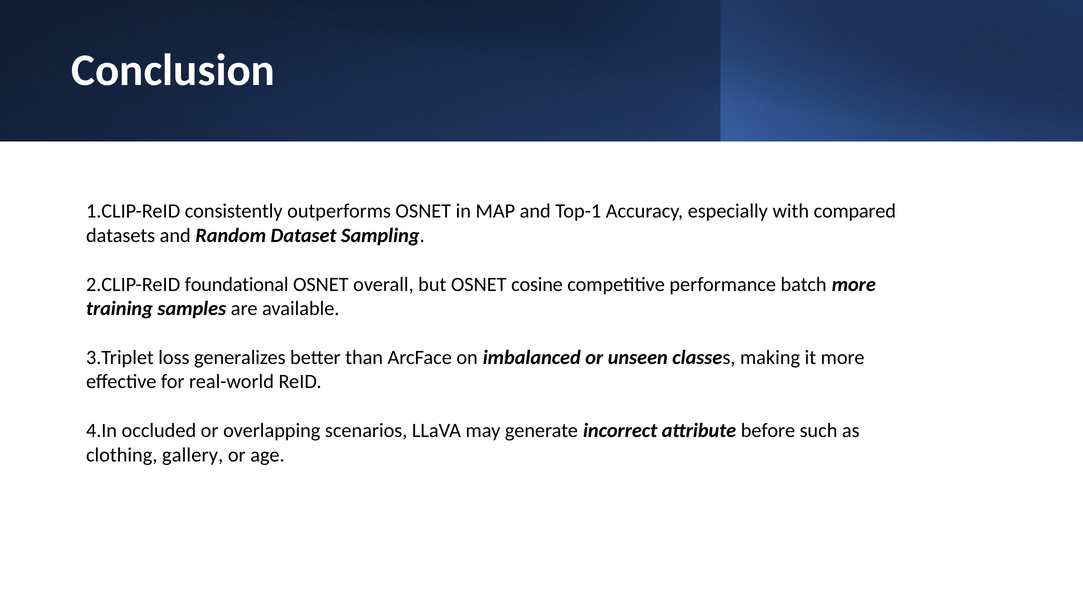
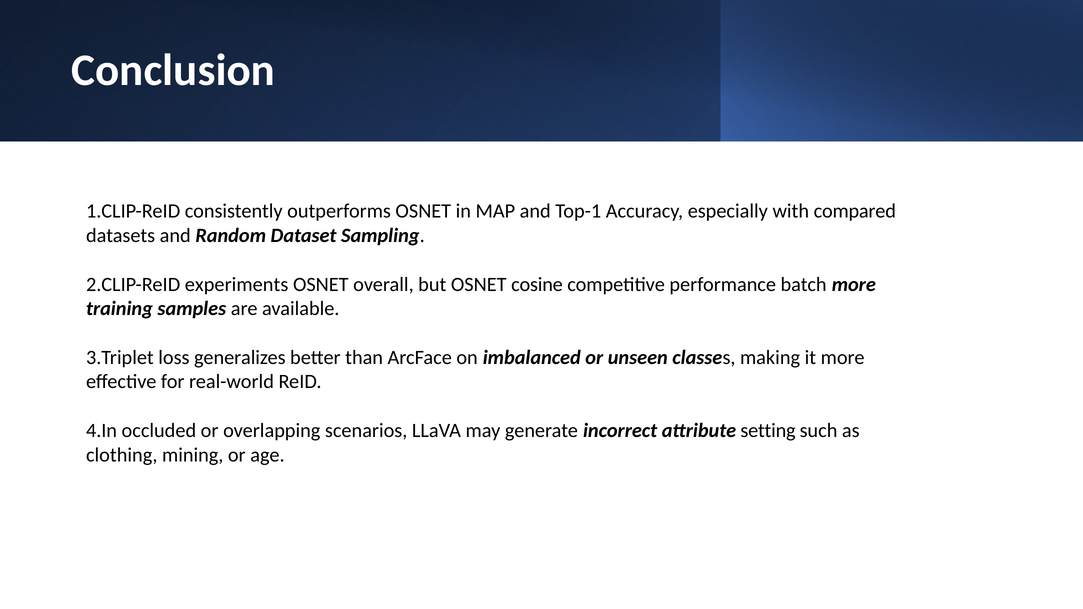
foundational: foundational -> experiments
before: before -> setting
gallery: gallery -> mining
